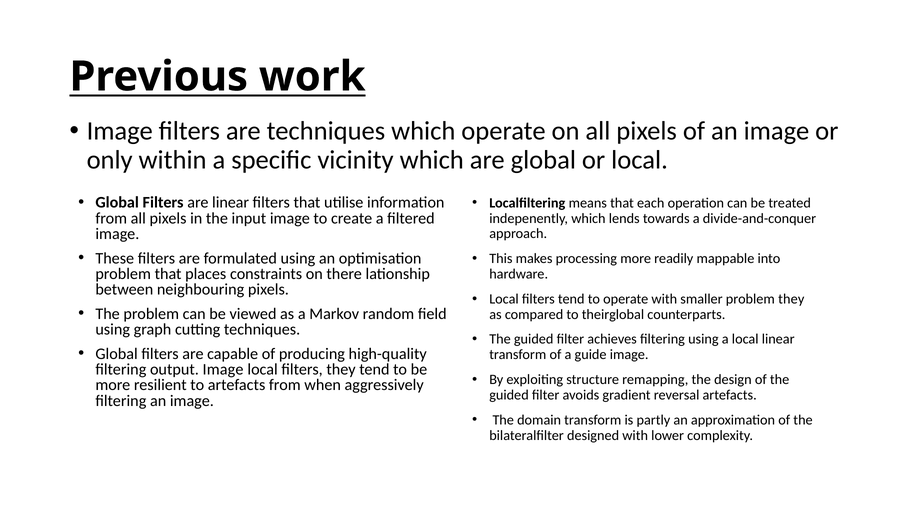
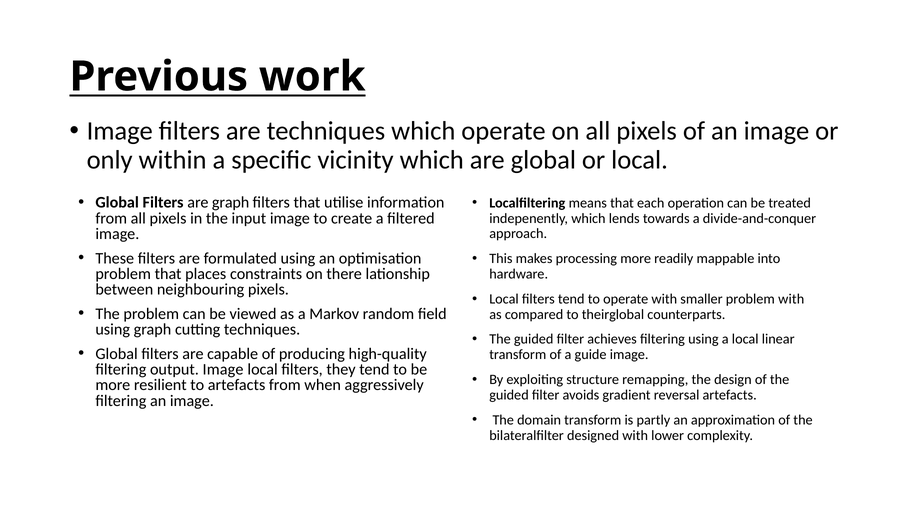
are linear: linear -> graph
problem they: they -> with
